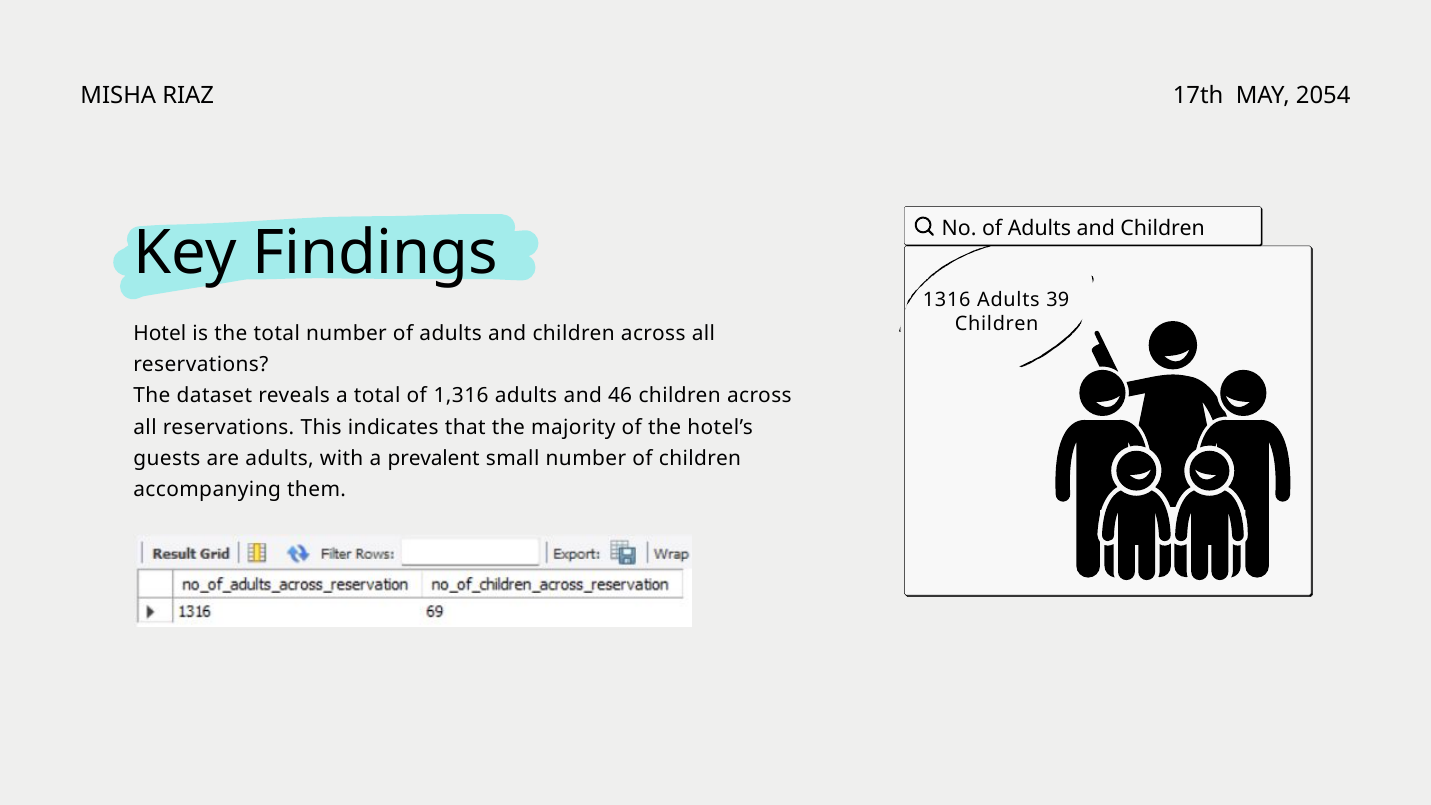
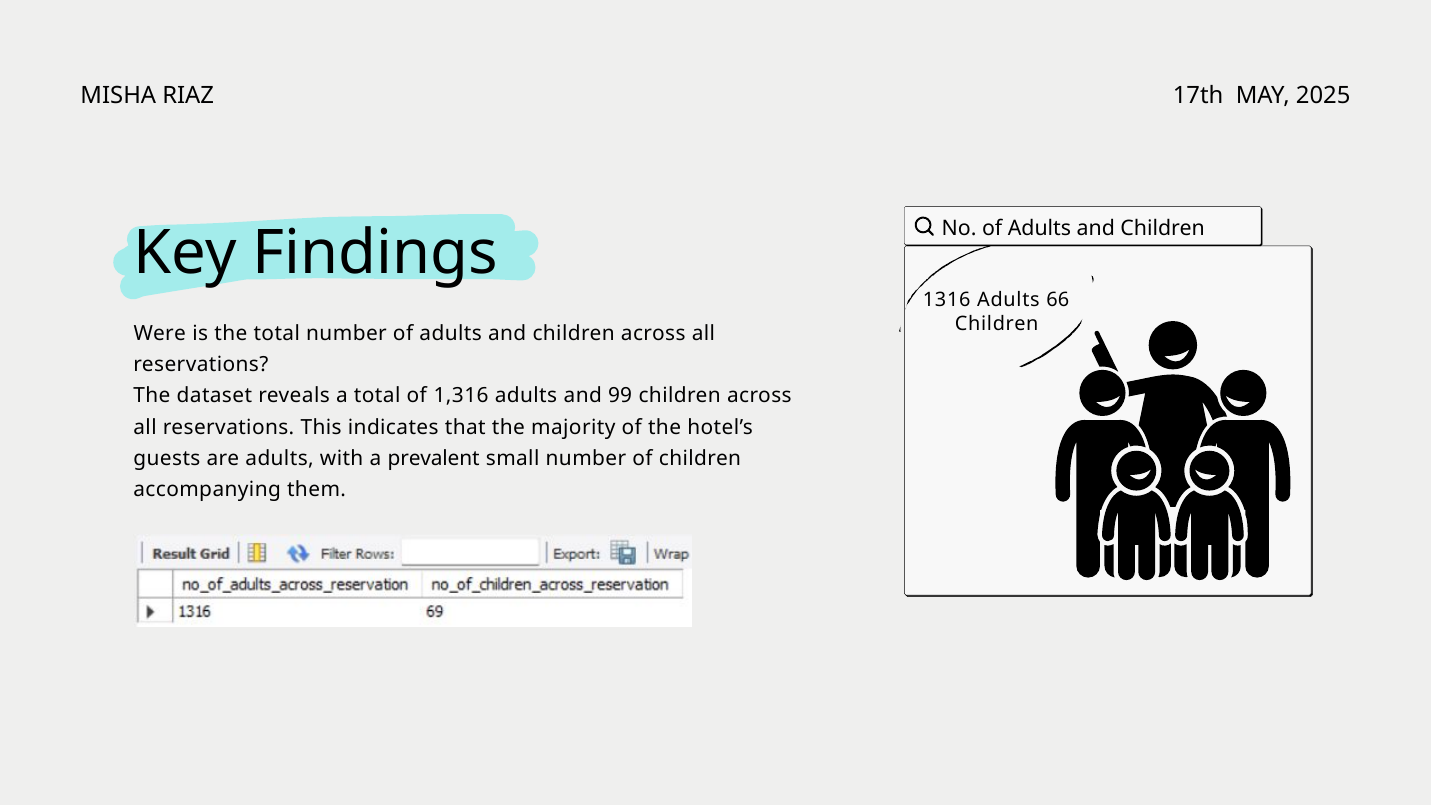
2054: 2054 -> 2025
39: 39 -> 66
Hotel: Hotel -> Were
46: 46 -> 99
